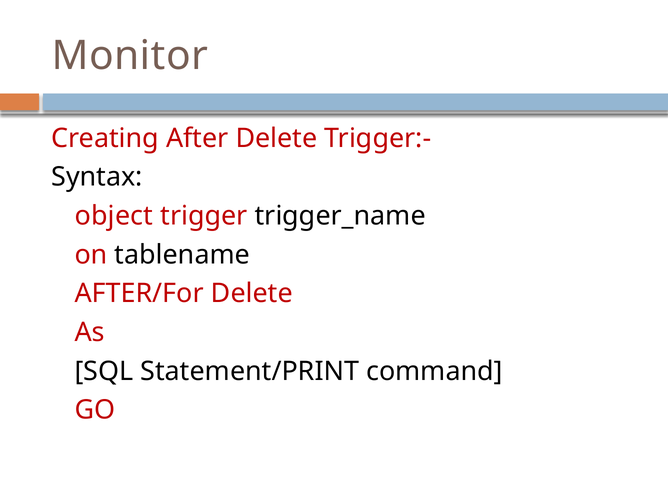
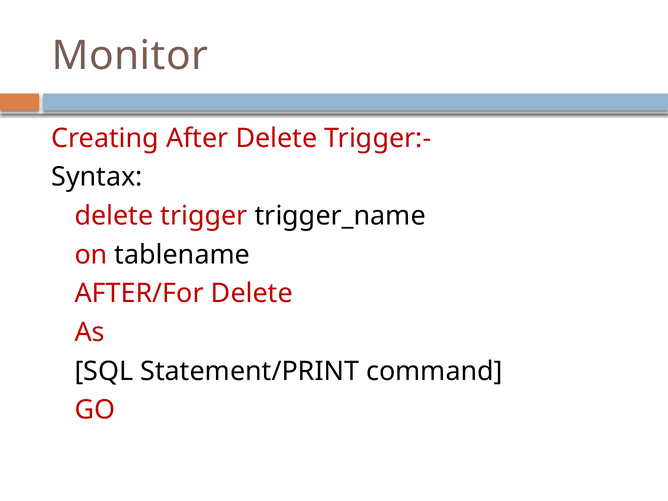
object at (114, 216): object -> delete
